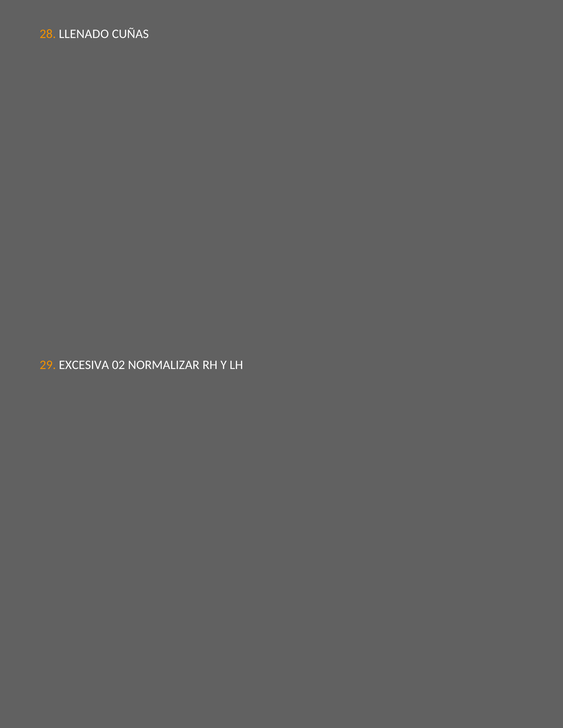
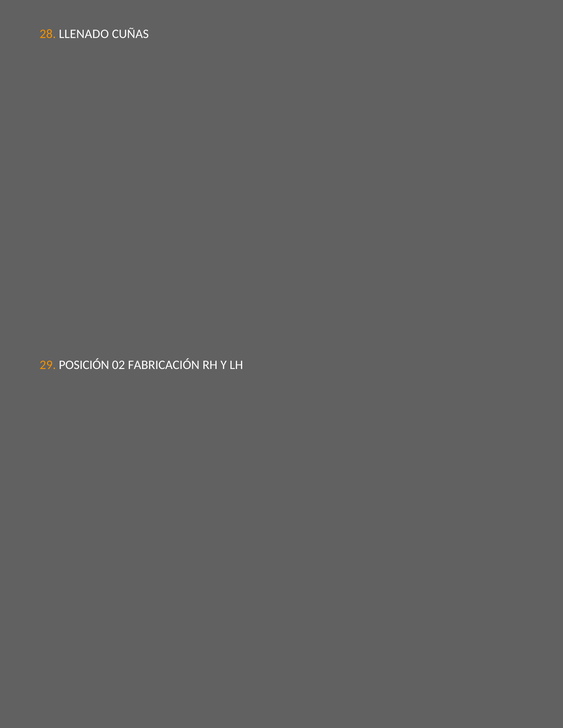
EXCESIVA: EXCESIVA -> POSICIÓN
NORMALIZAR: NORMALIZAR -> FABRICACIÓN
